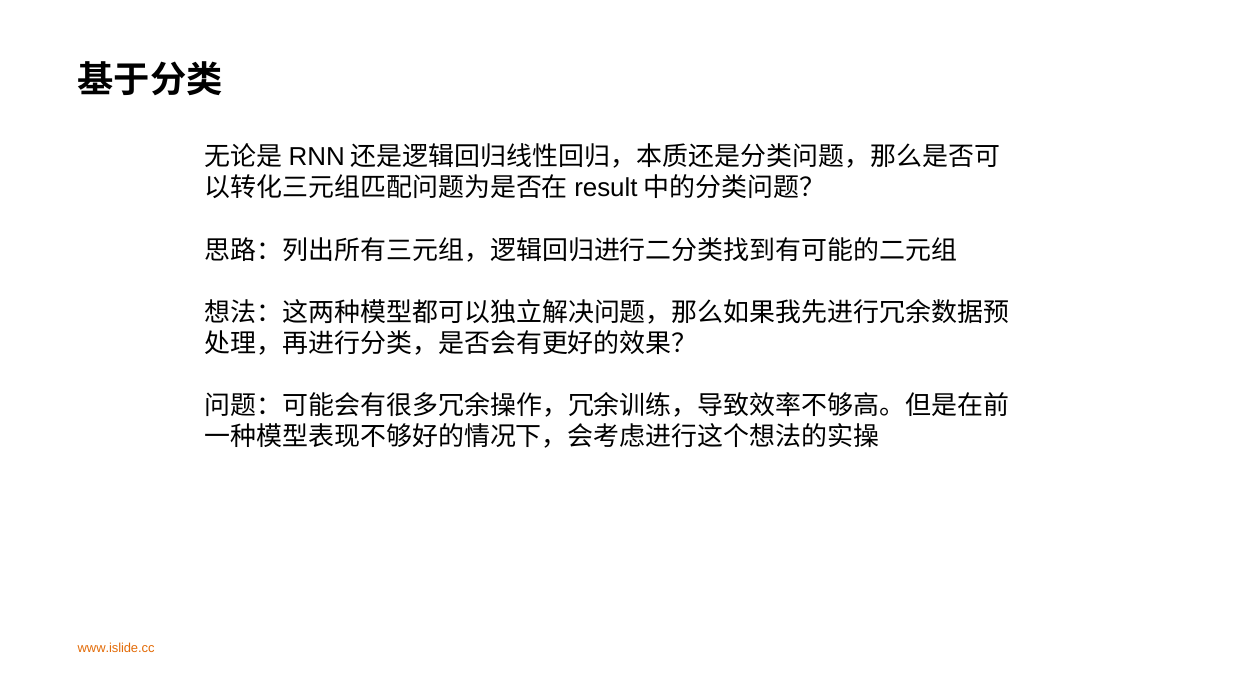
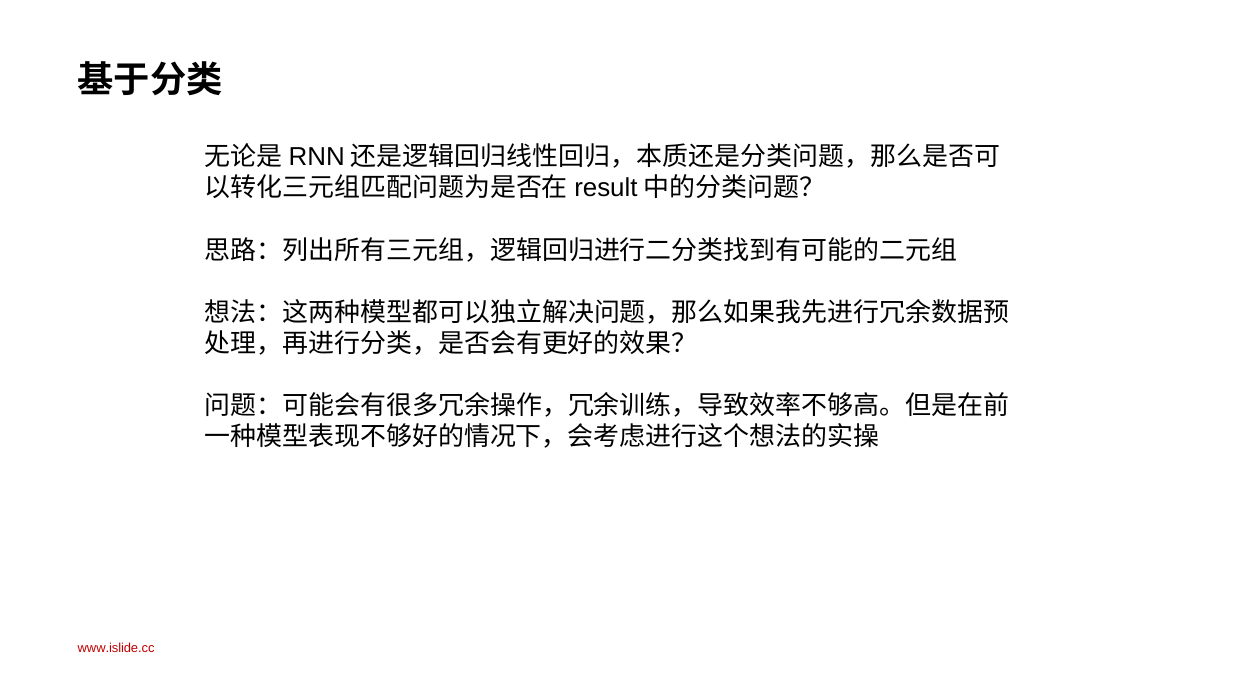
www.islide.cc colour: orange -> red
